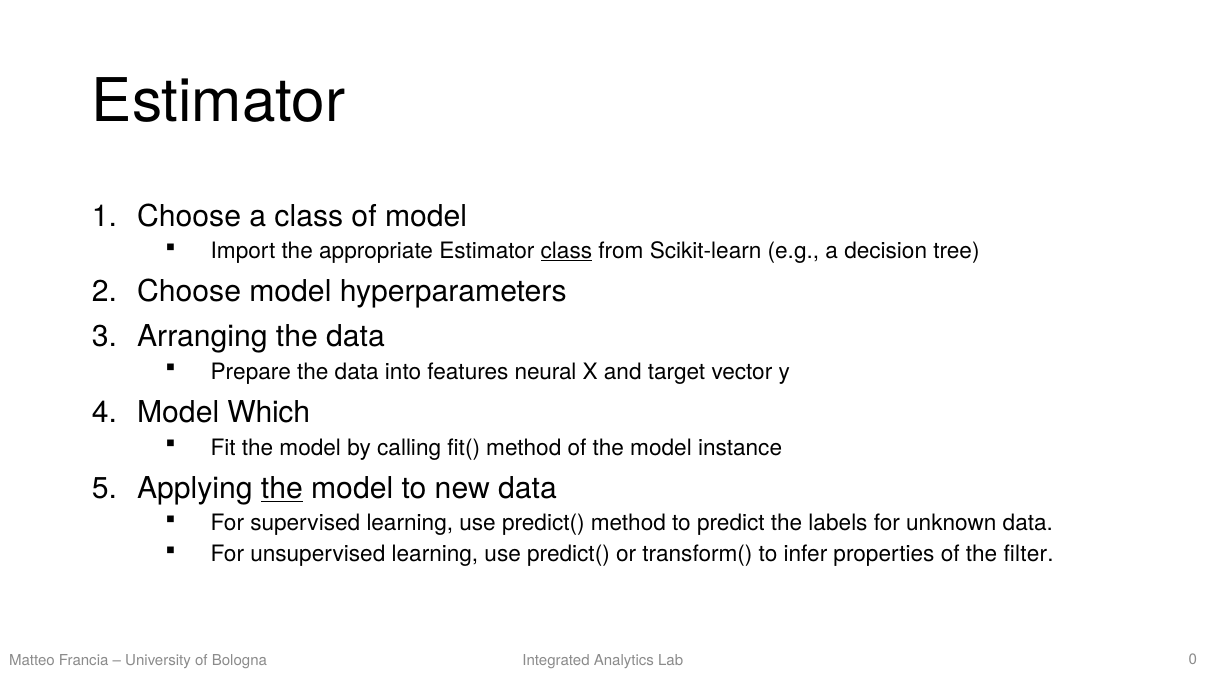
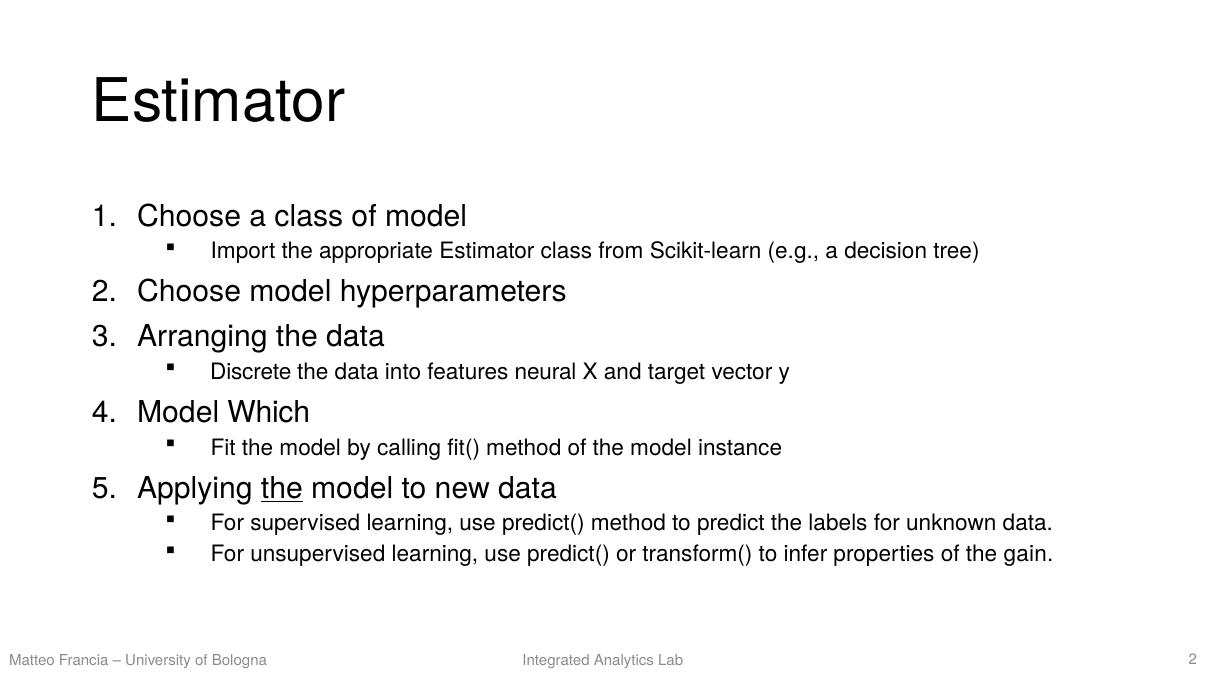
class at (566, 251) underline: present -> none
Prepare: Prepare -> Discrete
filter: filter -> gain
0 at (1193, 660): 0 -> 2
